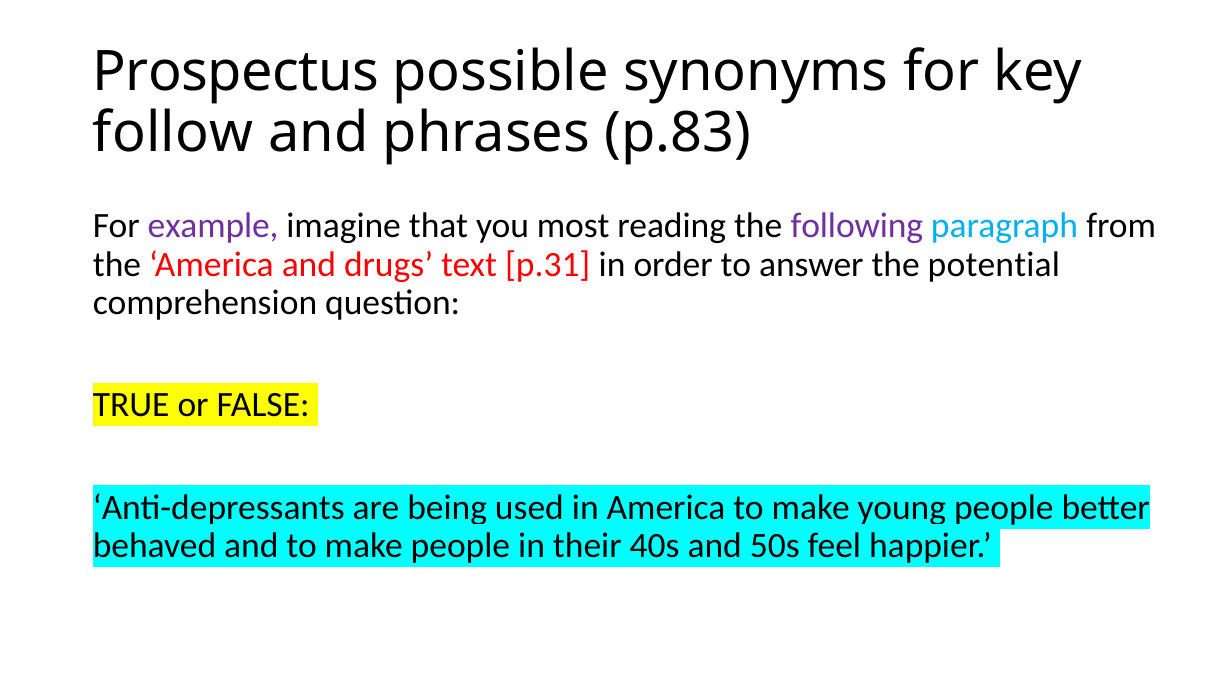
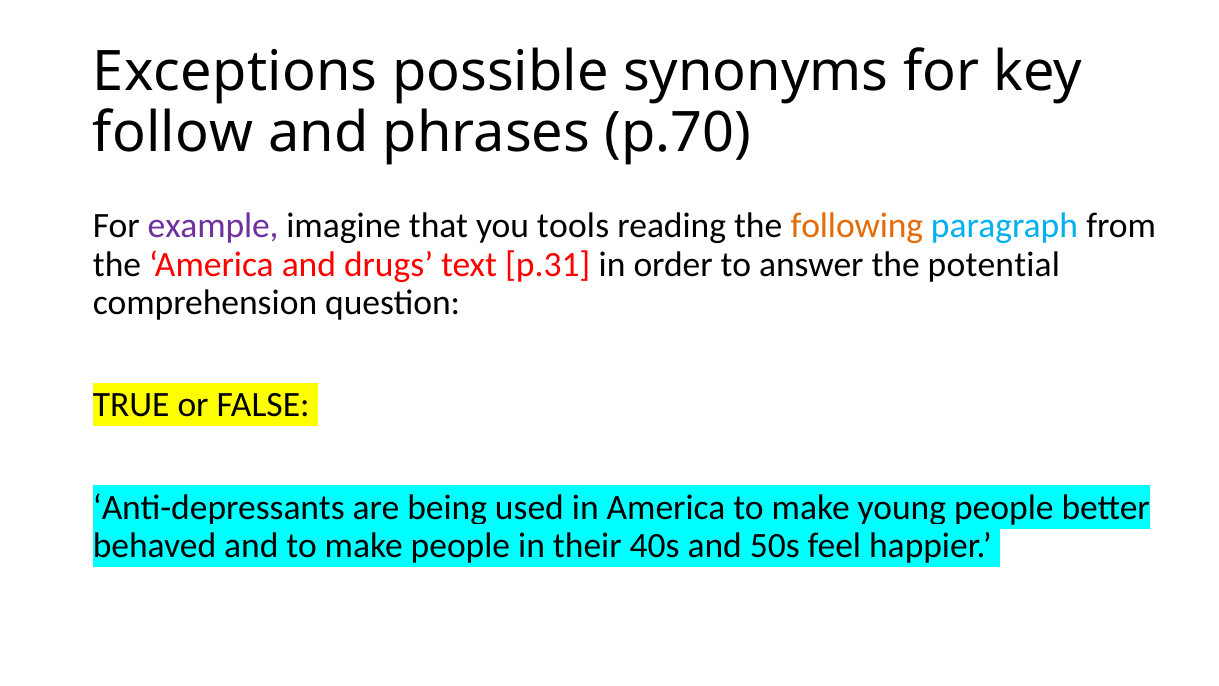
Prospectus: Prospectus -> Exceptions
p.83: p.83 -> p.70
most: most -> tools
following colour: purple -> orange
